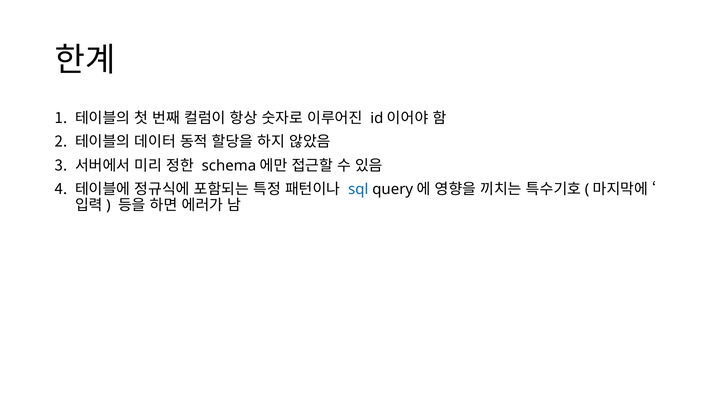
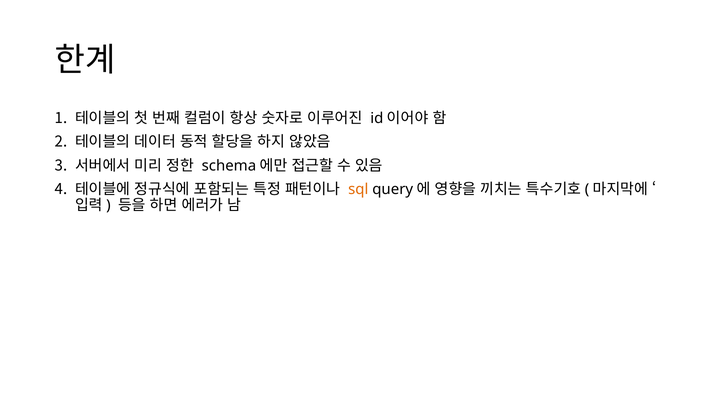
sql colour: blue -> orange
